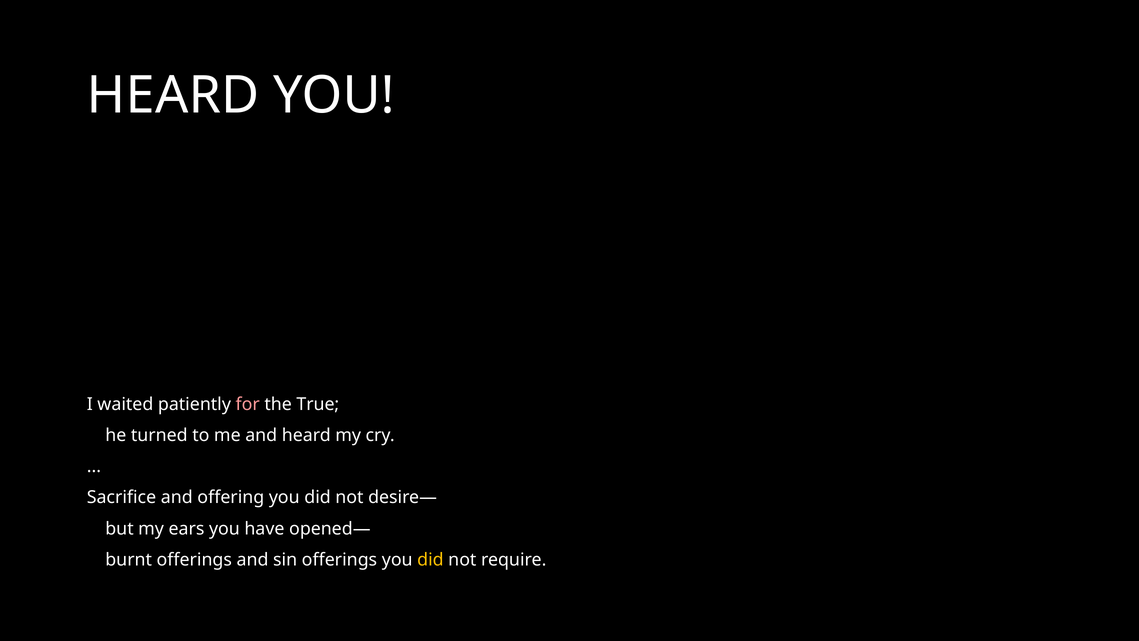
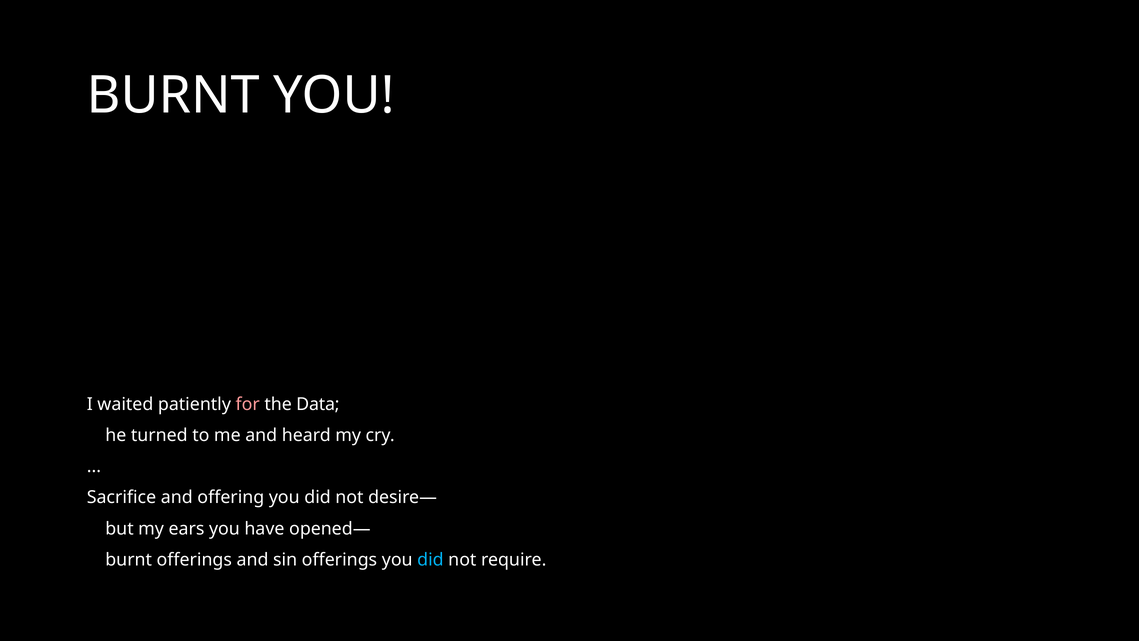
HEARD at (173, 96): HEARD -> BURNT
True: True -> Data
did at (430, 560) colour: yellow -> light blue
